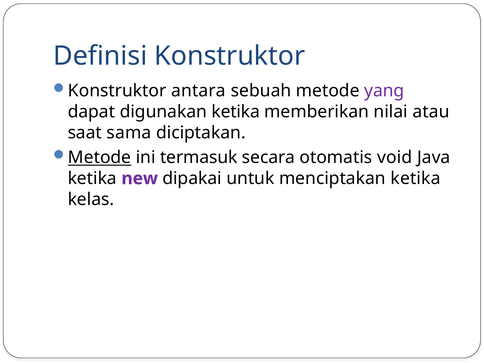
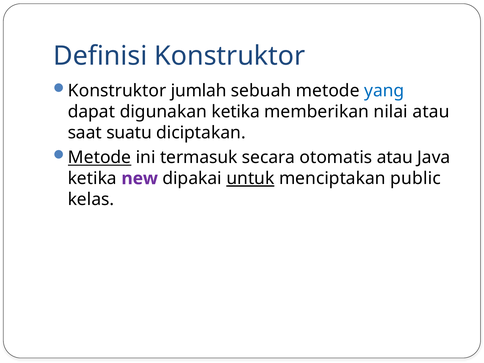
antara: antara -> jumlah
yang colour: purple -> blue
sama: sama -> suatu
otomatis void: void -> atau
untuk underline: none -> present
menciptakan ketika: ketika -> public
